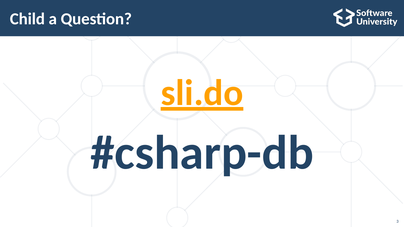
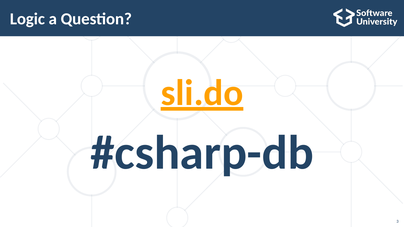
Child: Child -> Logic
